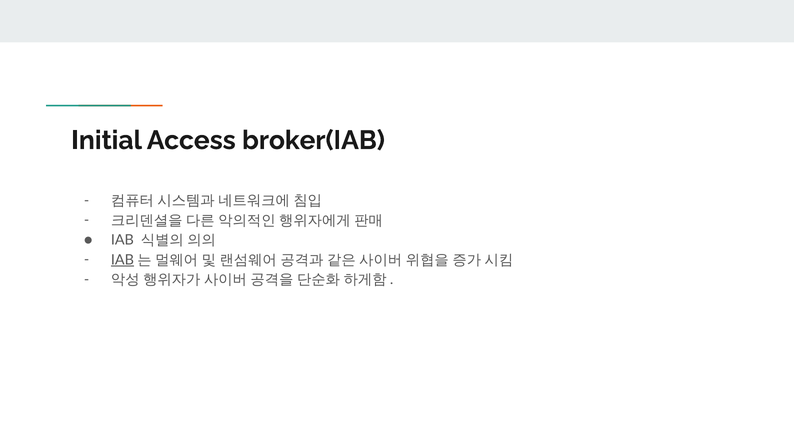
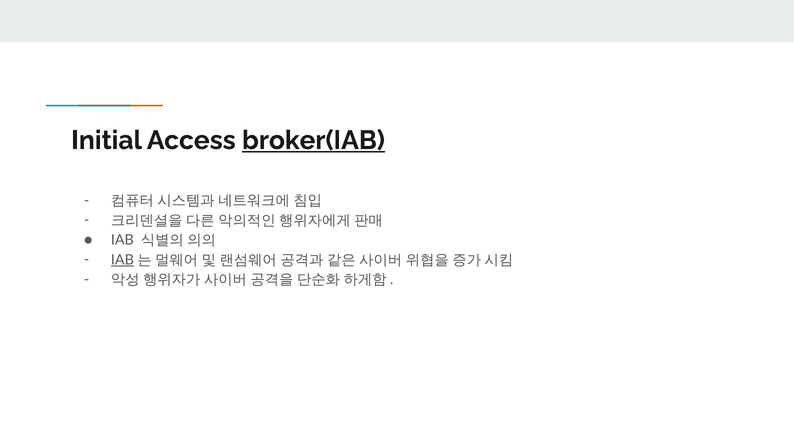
broker(IAB underline: none -> present
